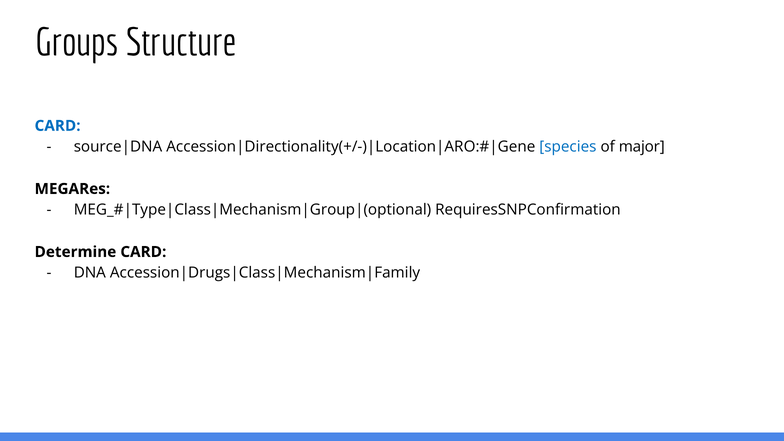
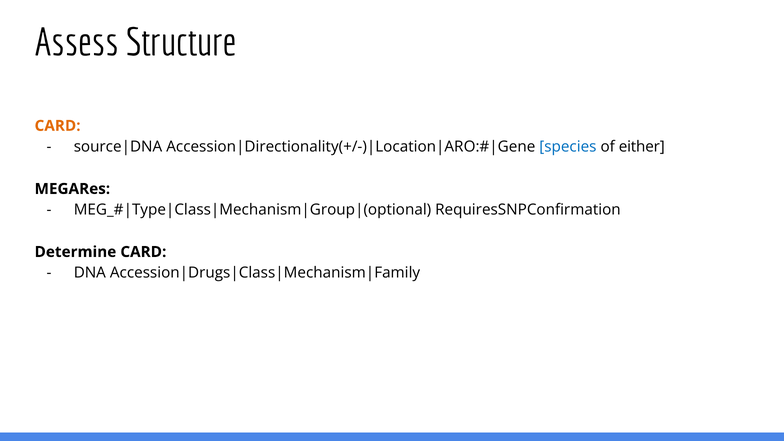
Groups: Groups -> Assess
CARD at (58, 126) colour: blue -> orange
major: major -> either
